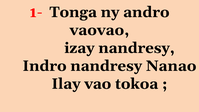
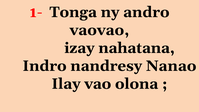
izay nandresy: nandresy -> nahatana
tokoa: tokoa -> olona
